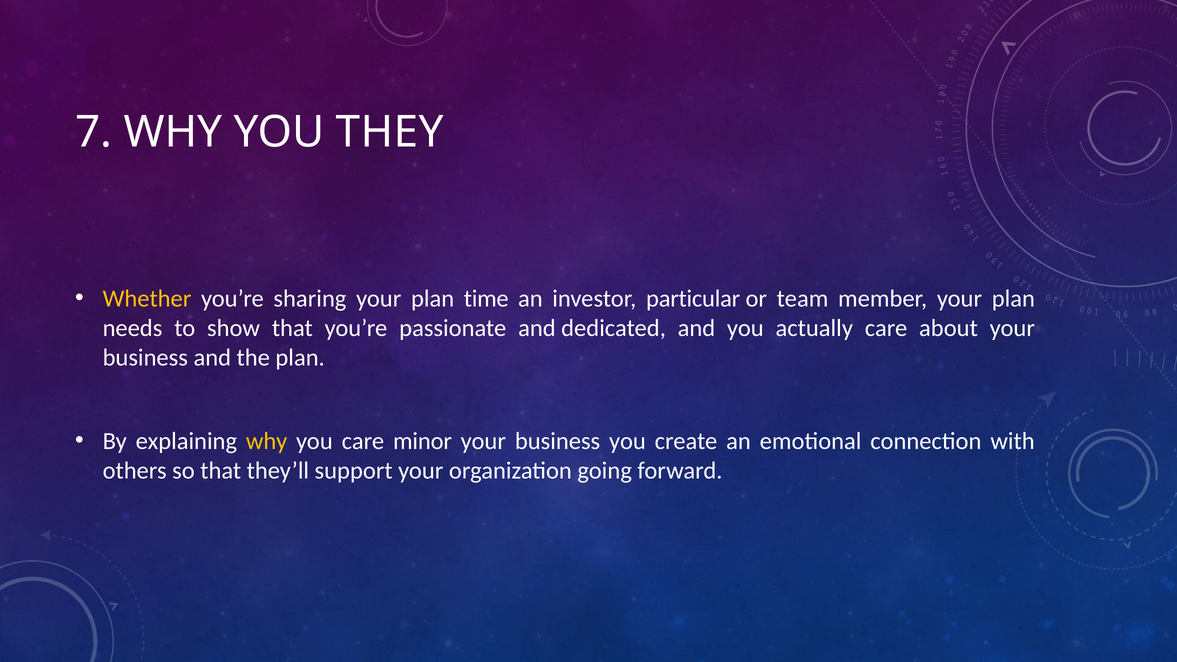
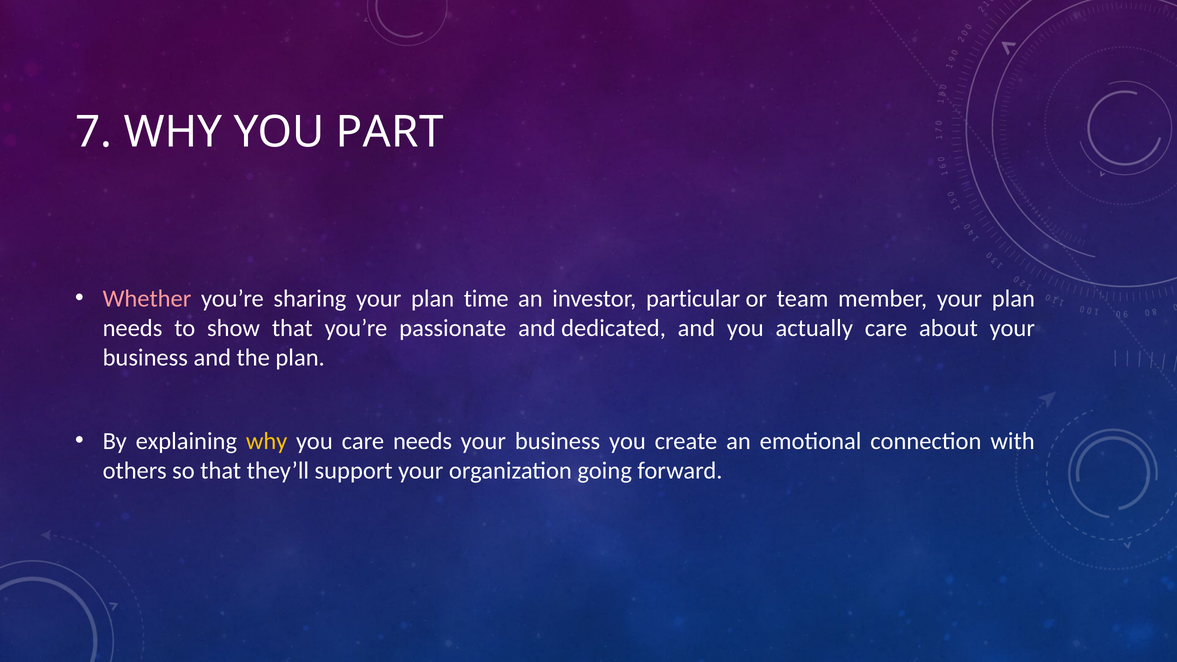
THEY: THEY -> PART
Whether colour: yellow -> pink
care minor: minor -> needs
